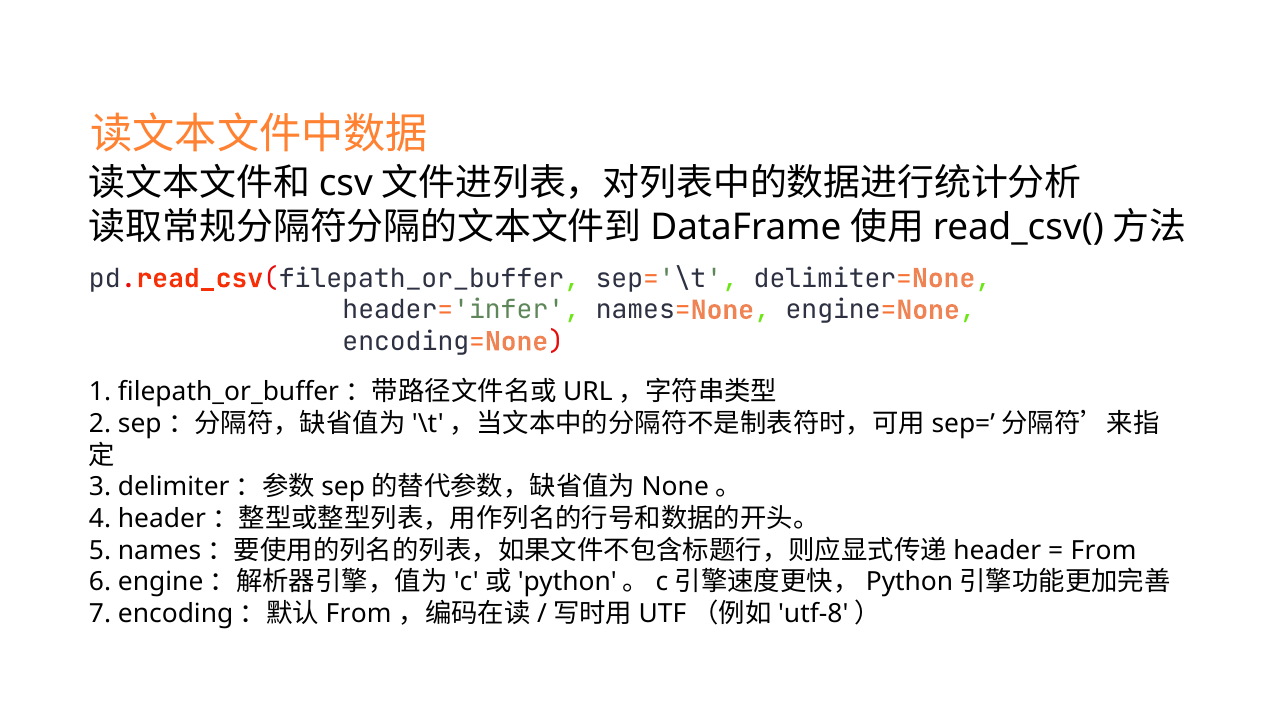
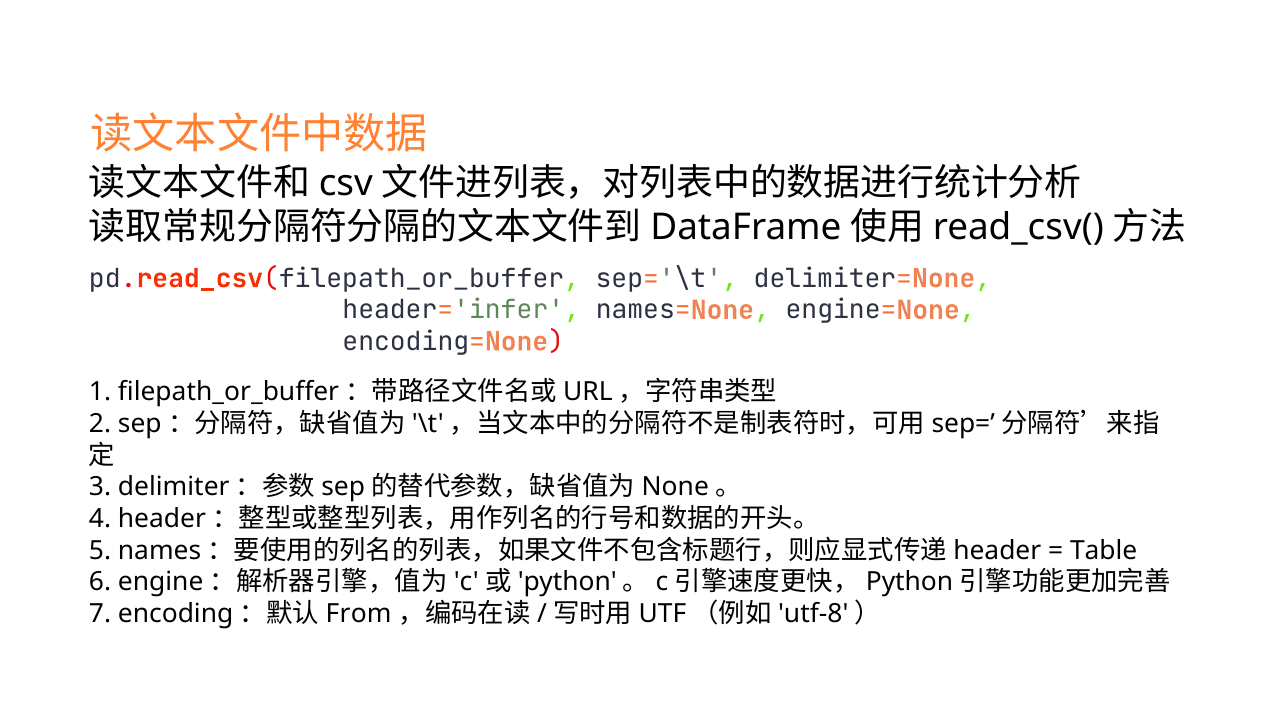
From at (1104, 551): From -> Table
